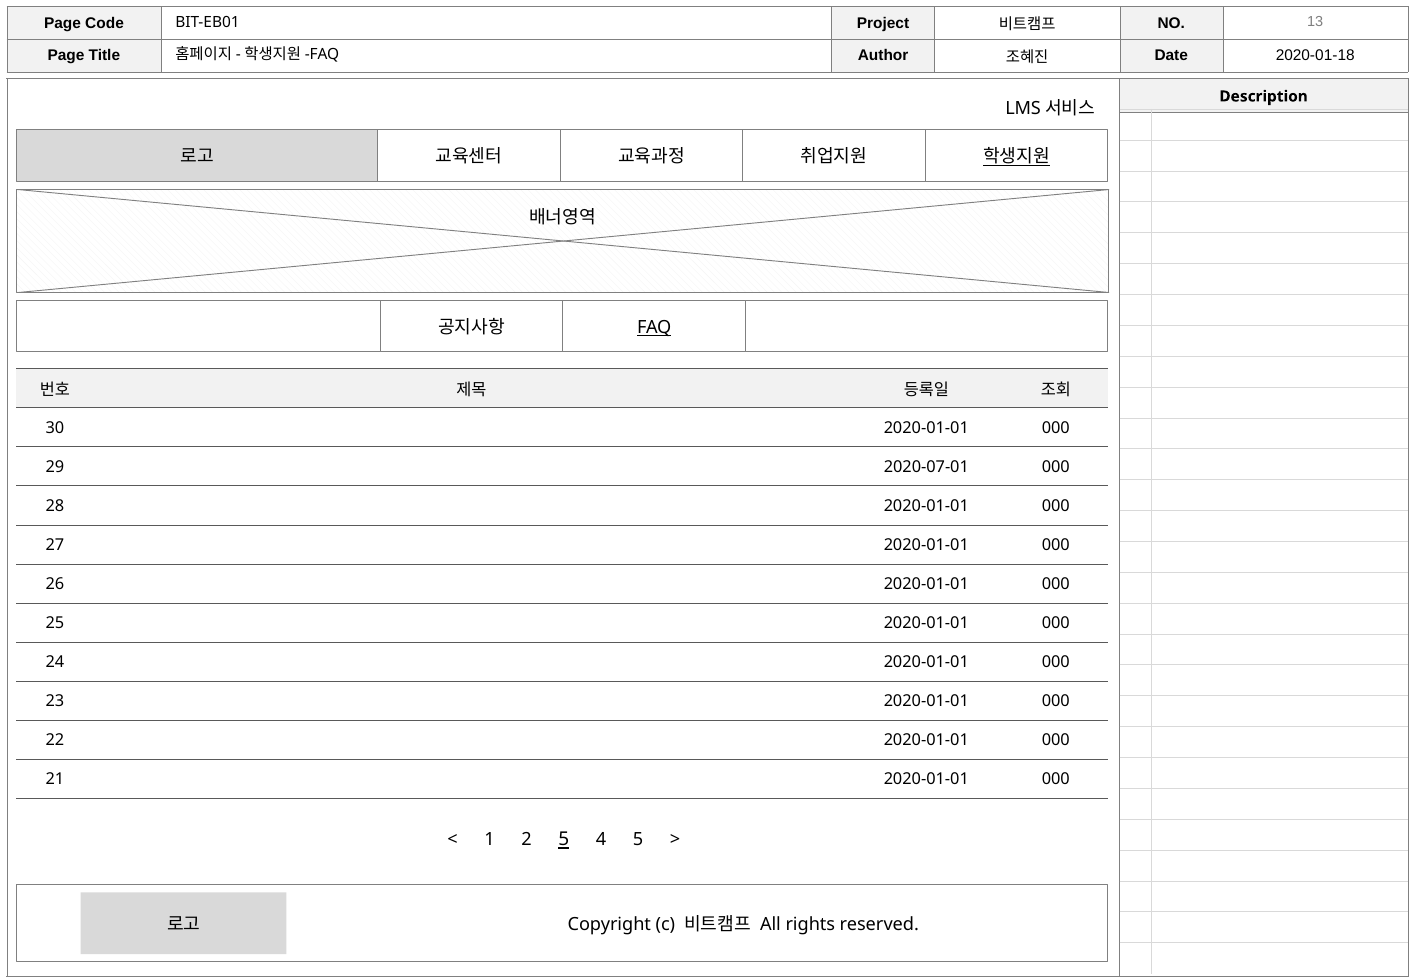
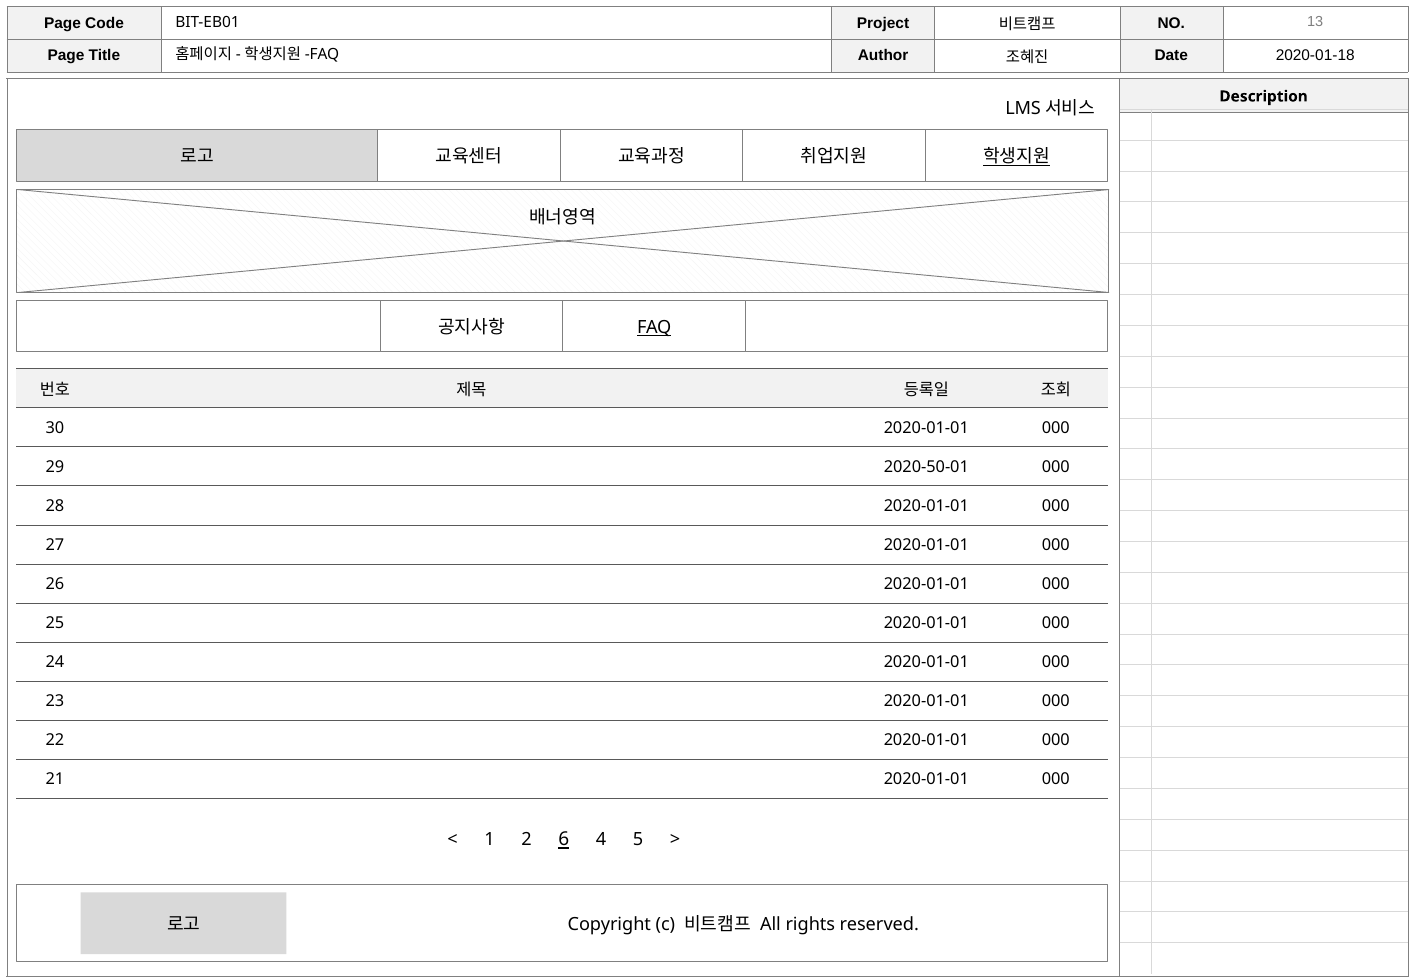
2020-07-01: 2020-07-01 -> 2020-50-01
2 5: 5 -> 6
